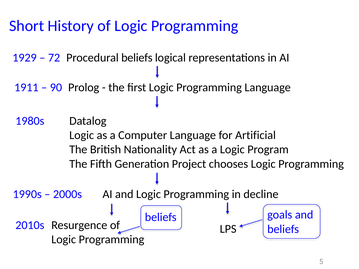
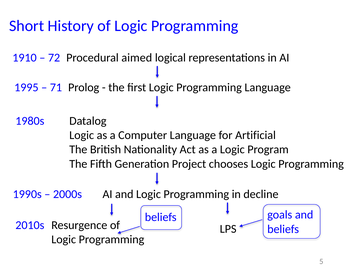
1929: 1929 -> 1910
Procedural beliefs: beliefs -> aimed
1911: 1911 -> 1995
90: 90 -> 71
